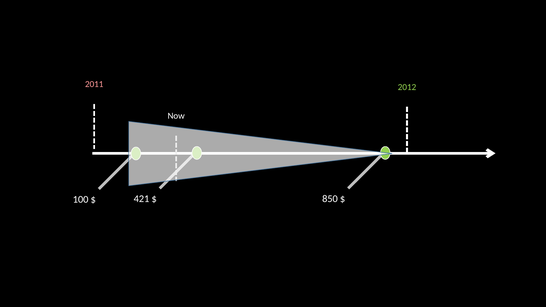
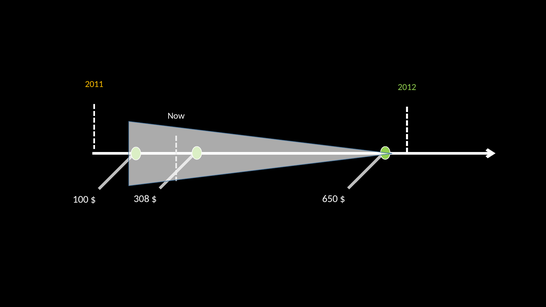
2011 colour: pink -> yellow
421: 421 -> 308
850: 850 -> 650
